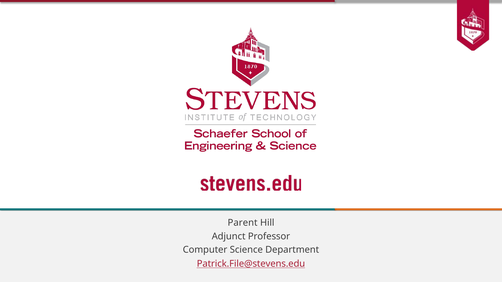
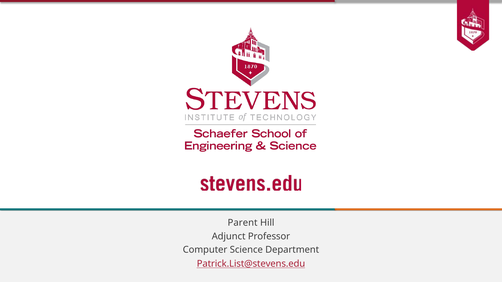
Patrick.File@stevens.edu: Patrick.File@stevens.edu -> Patrick.List@stevens.edu
